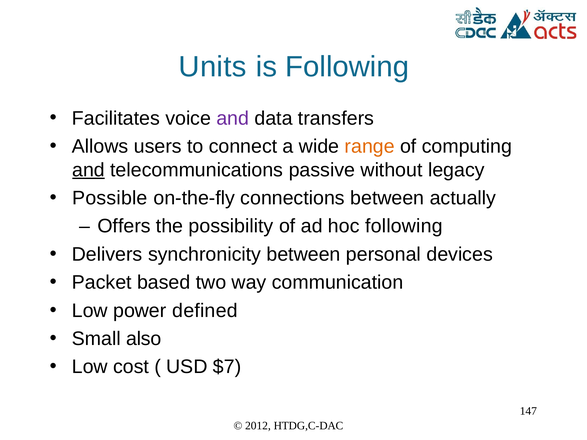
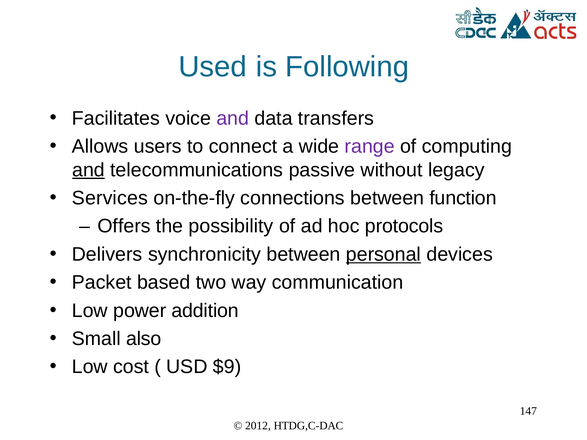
Units: Units -> Used
range colour: orange -> purple
Possible: Possible -> Services
actually: actually -> function
hoc following: following -> protocols
personal underline: none -> present
defined: defined -> addition
$7: $7 -> $9
